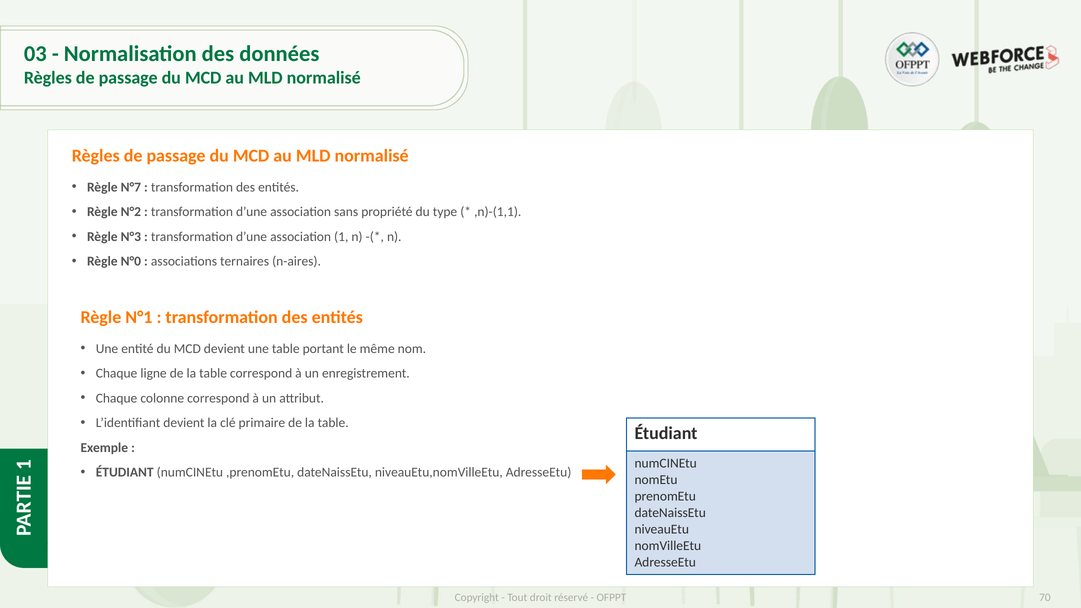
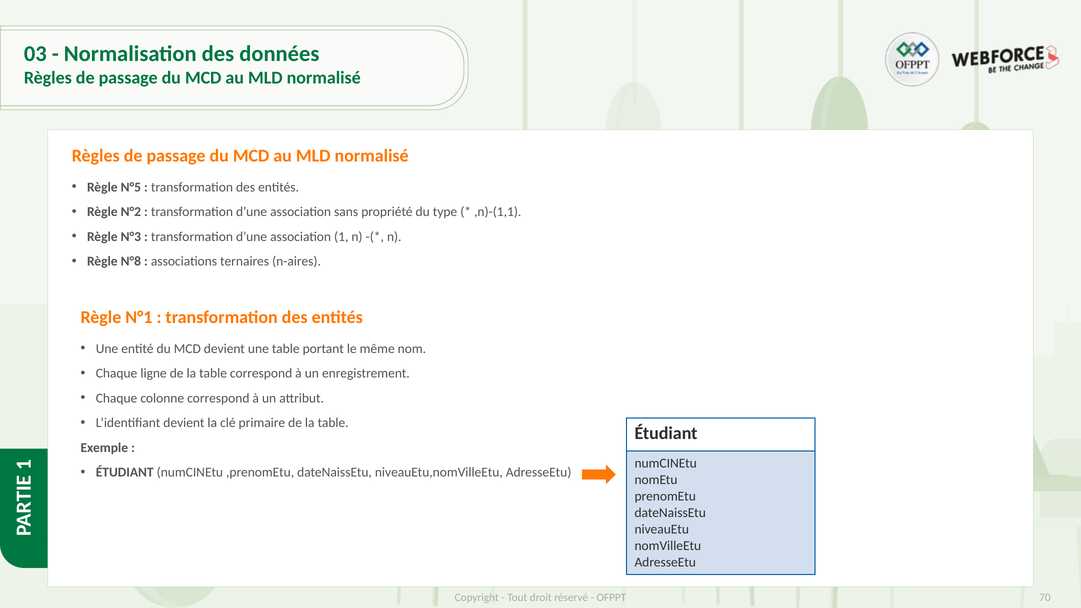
N°7: N°7 -> N°5
N°0: N°0 -> N°8
